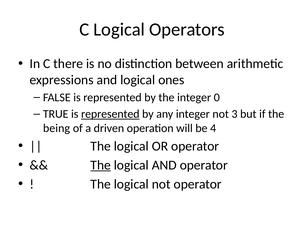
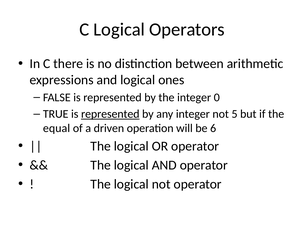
3: 3 -> 5
being: being -> equal
4: 4 -> 6
The at (101, 165) underline: present -> none
